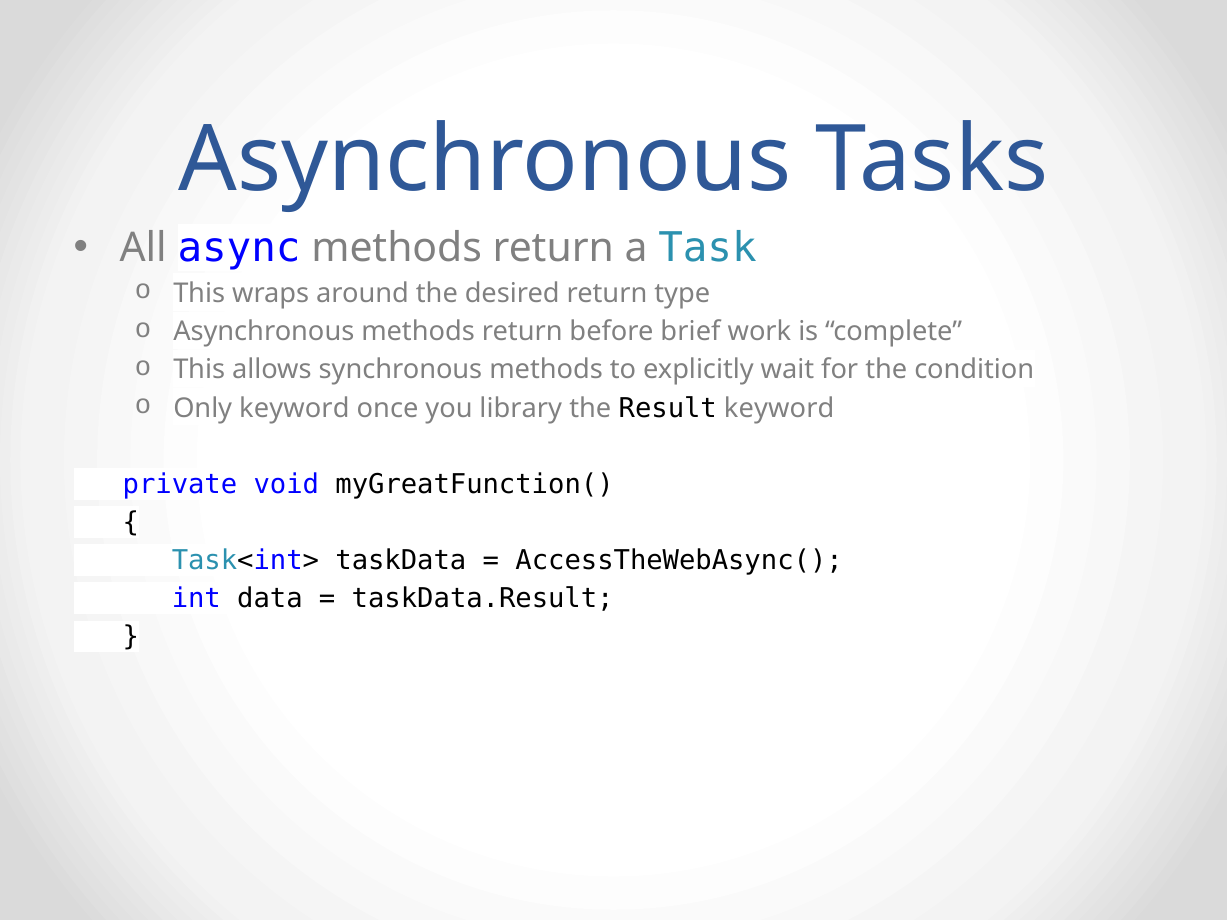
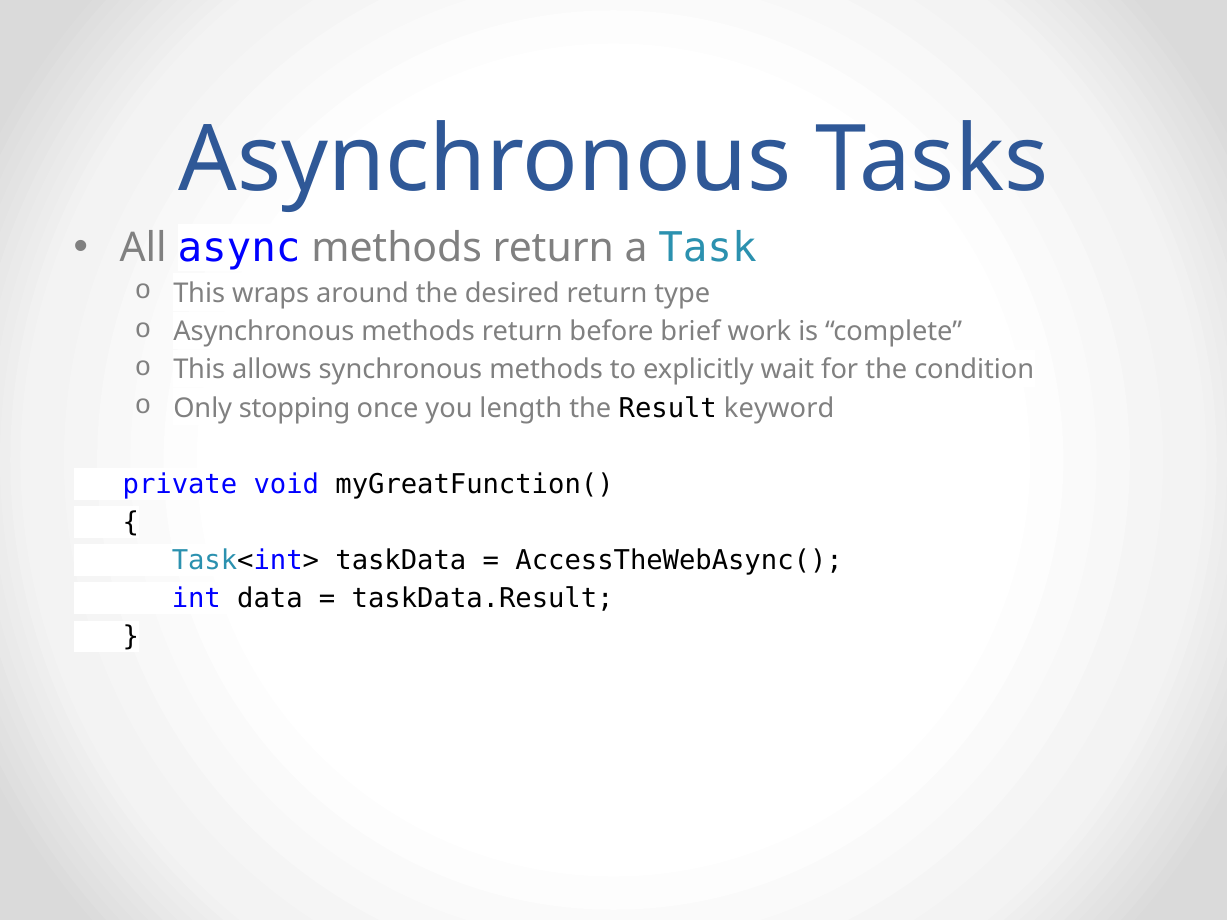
Only keyword: keyword -> stopping
library: library -> length
